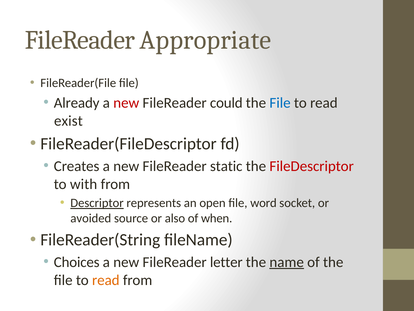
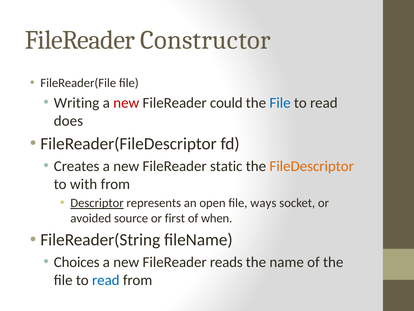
Appropriate: Appropriate -> Constructor
Already: Already -> Writing
exist: exist -> does
FileDescriptor colour: red -> orange
word: word -> ways
also: also -> first
letter: letter -> reads
name underline: present -> none
read at (106, 280) colour: orange -> blue
